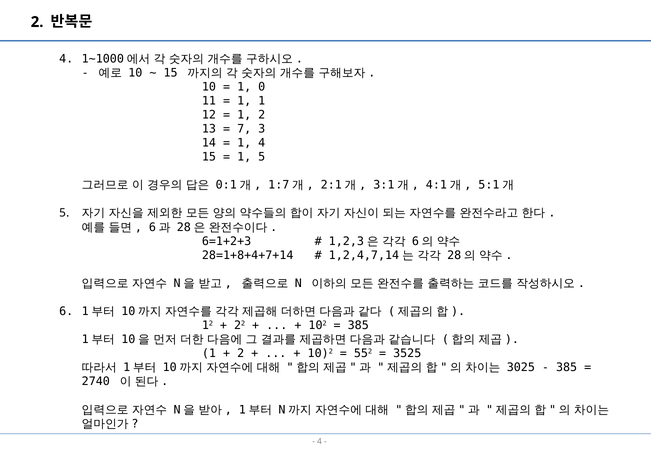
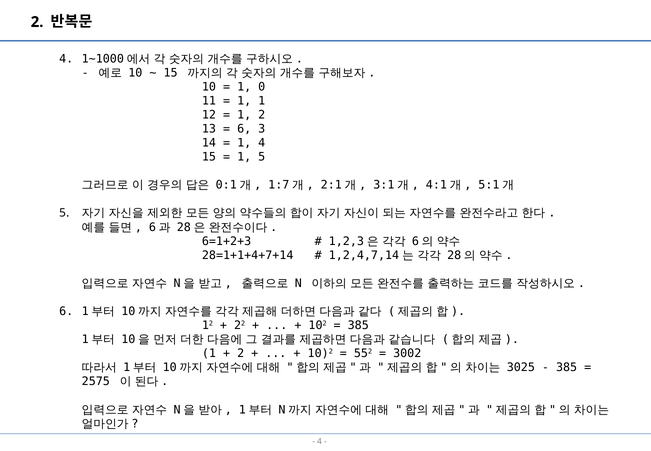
7 at (244, 129): 7 -> 6
28=1+8+4+7+14: 28=1+8+4+7+14 -> 28=1+1+4+7+14
3525: 3525 -> 3002
2740: 2740 -> 2575
